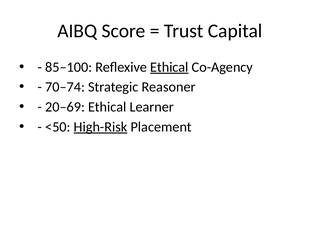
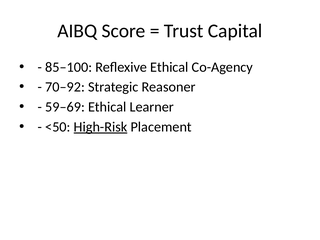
Ethical at (169, 67) underline: present -> none
70–74: 70–74 -> 70–92
20–69: 20–69 -> 59–69
